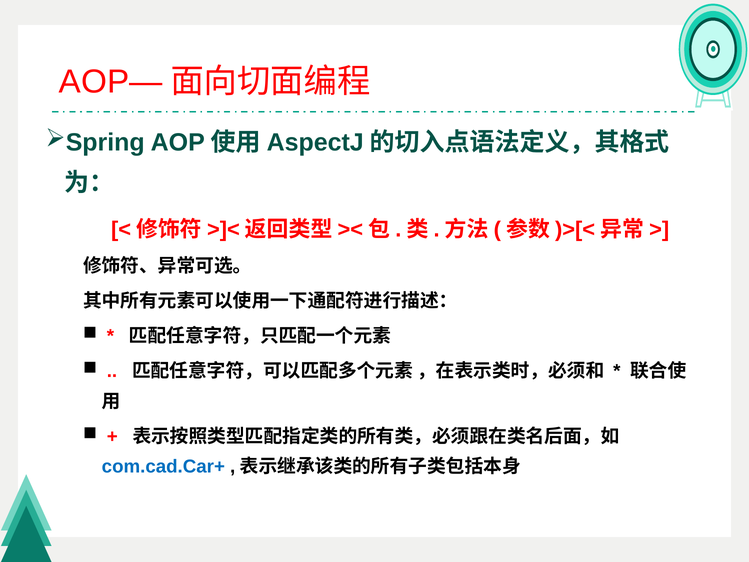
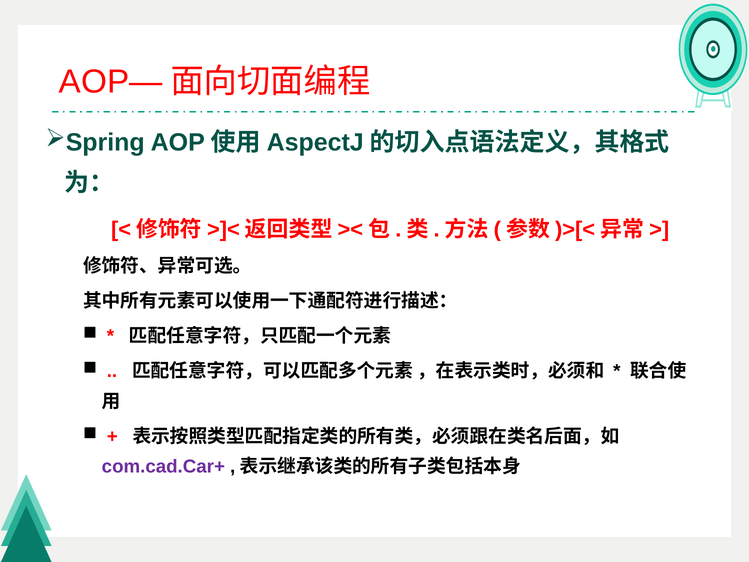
com.cad.Car+ colour: blue -> purple
